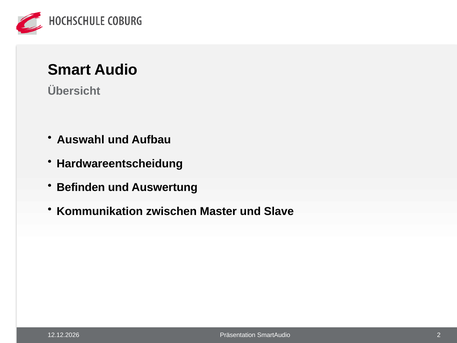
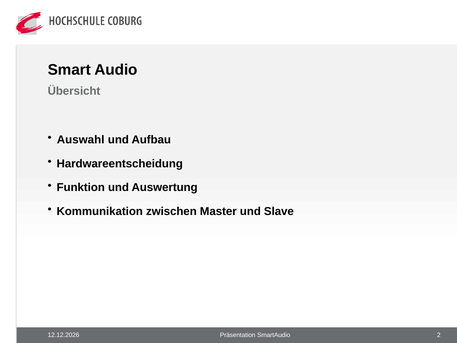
Befinden: Befinden -> Funktion
